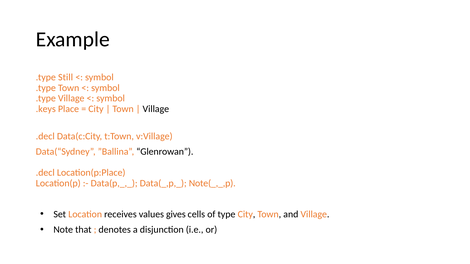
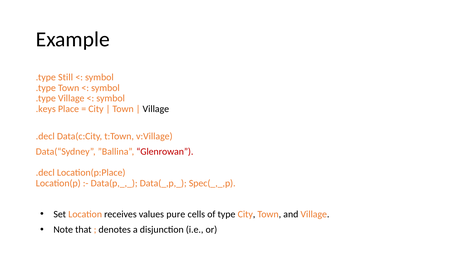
Glenrowan colour: black -> red
Note(_,_,p: Note(_,_,p -> Spec(_,_,p
gives: gives -> pure
